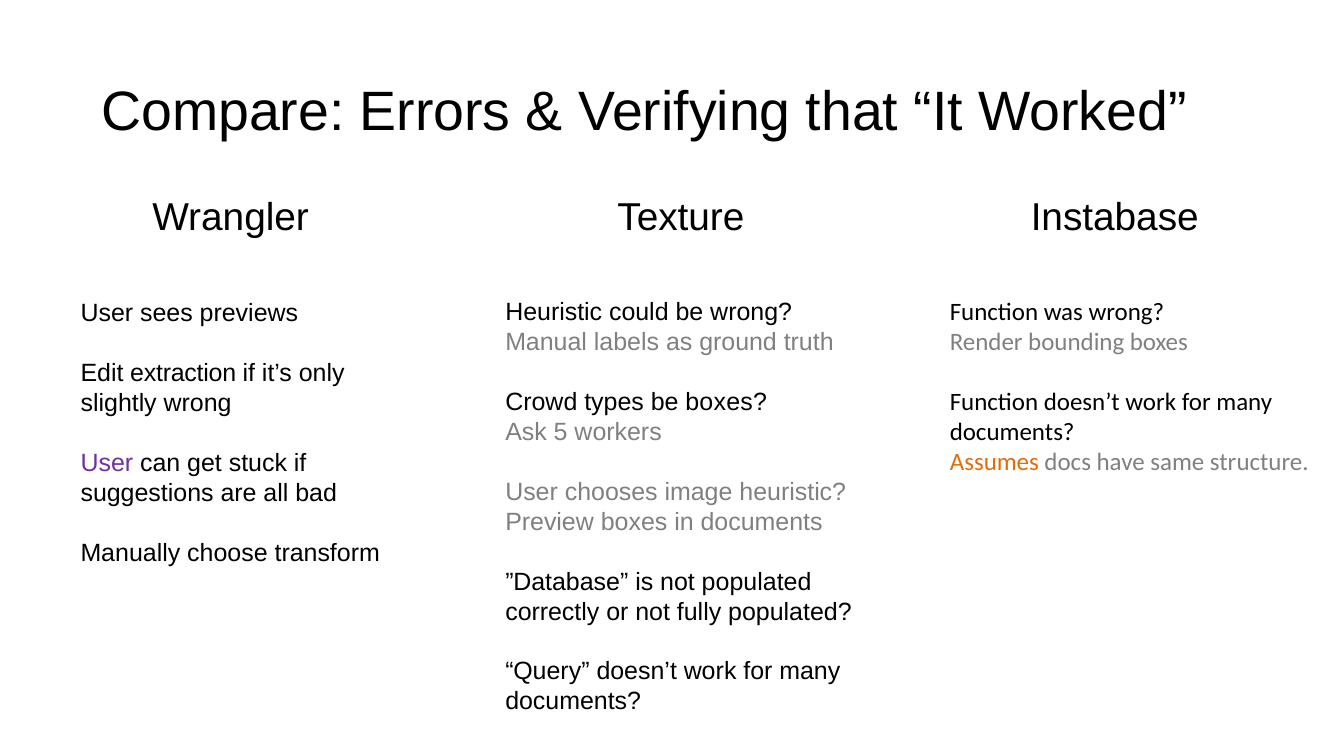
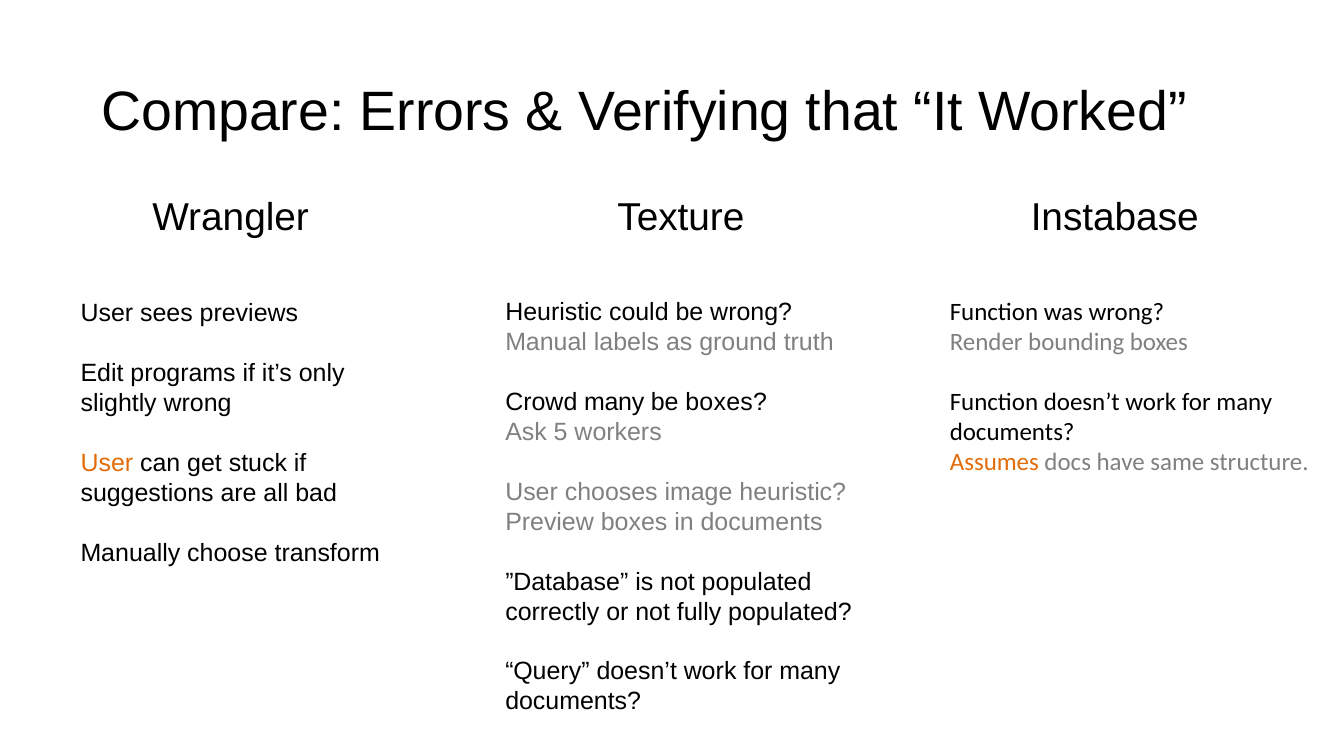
extraction: extraction -> programs
Crowd types: types -> many
User at (107, 463) colour: purple -> orange
